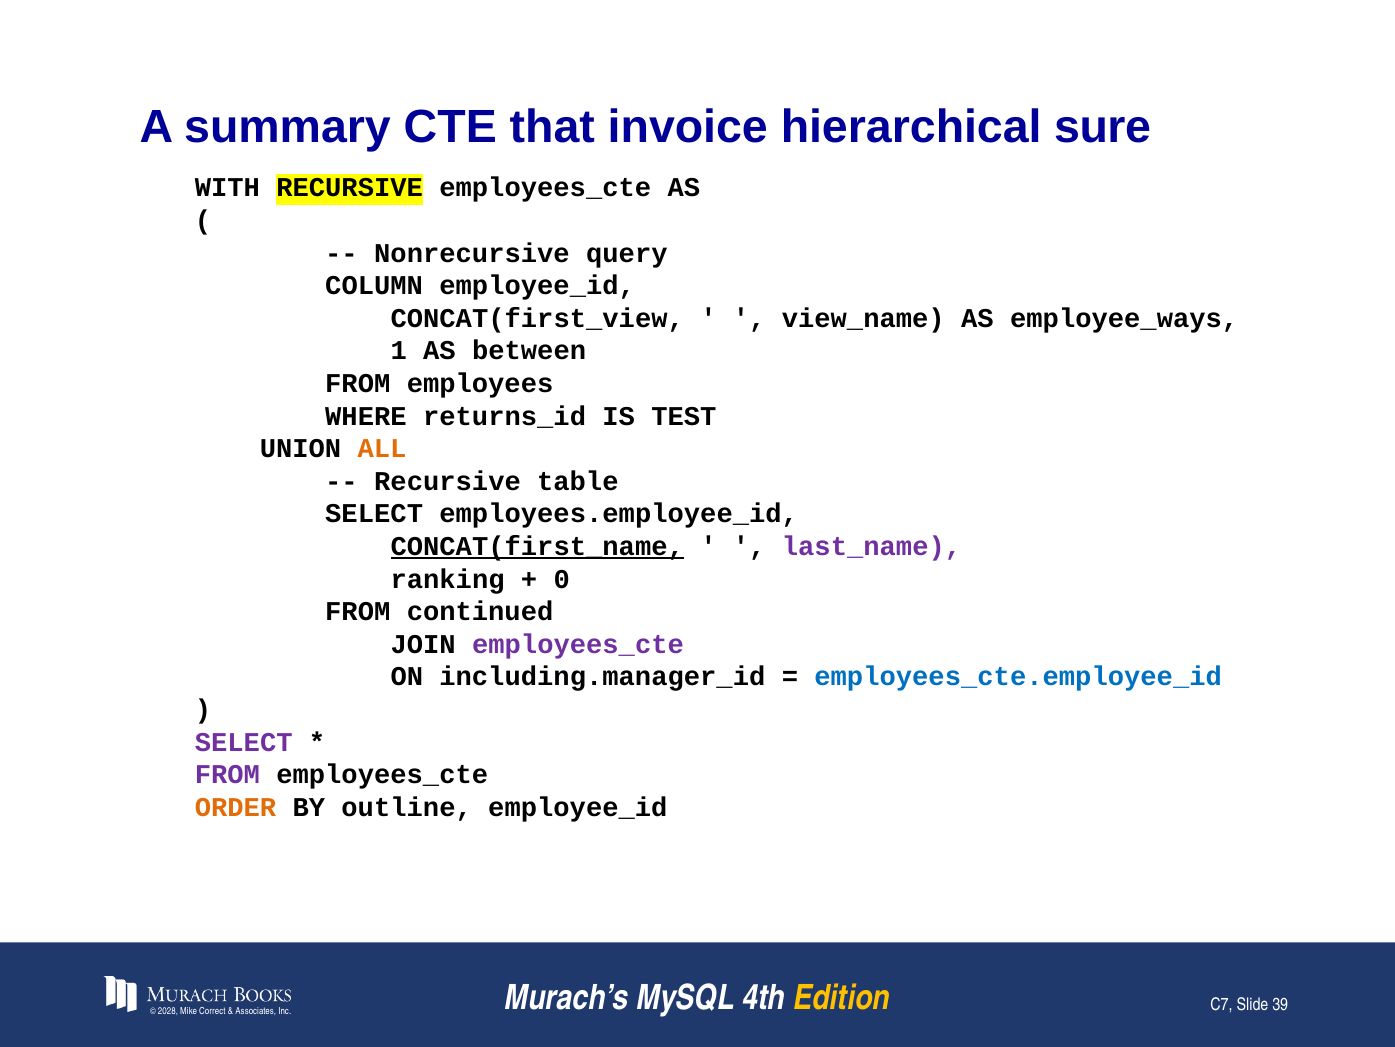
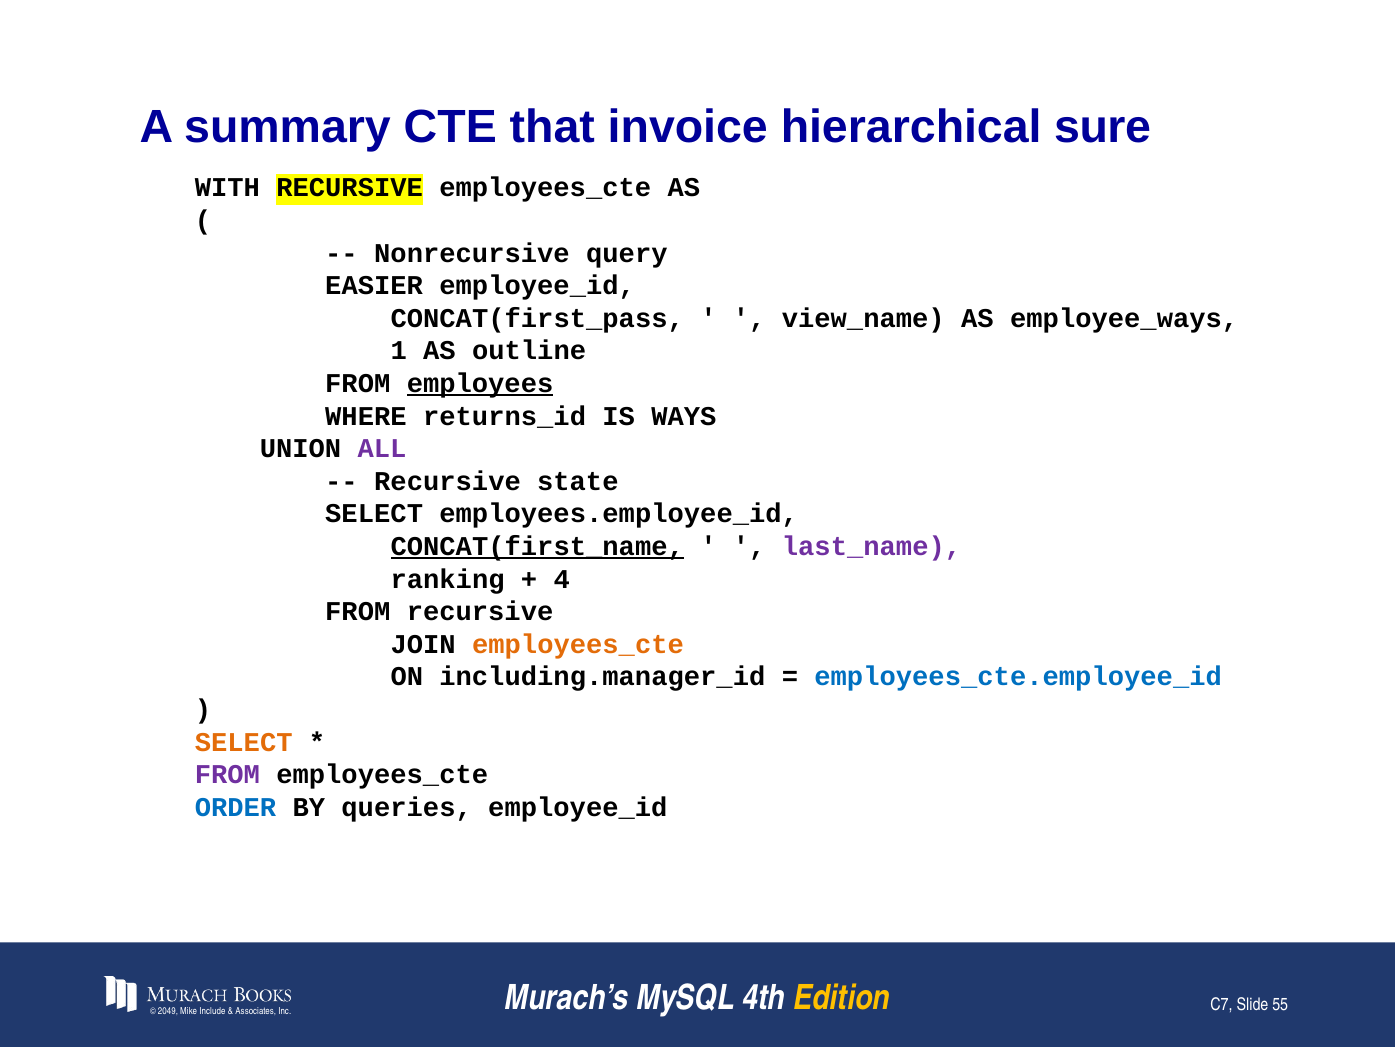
COLUMN: COLUMN -> EASIER
CONCAT(first_view: CONCAT(first_view -> CONCAT(first_pass
between: between -> outline
employees underline: none -> present
TEST: TEST -> WAYS
ALL colour: orange -> purple
table: table -> state
0: 0 -> 4
FROM continued: continued -> recursive
employees_cte at (578, 644) colour: purple -> orange
SELECT at (244, 742) colour: purple -> orange
ORDER colour: orange -> blue
outline: outline -> queries
2028: 2028 -> 2049
Correct: Correct -> Include
39: 39 -> 55
